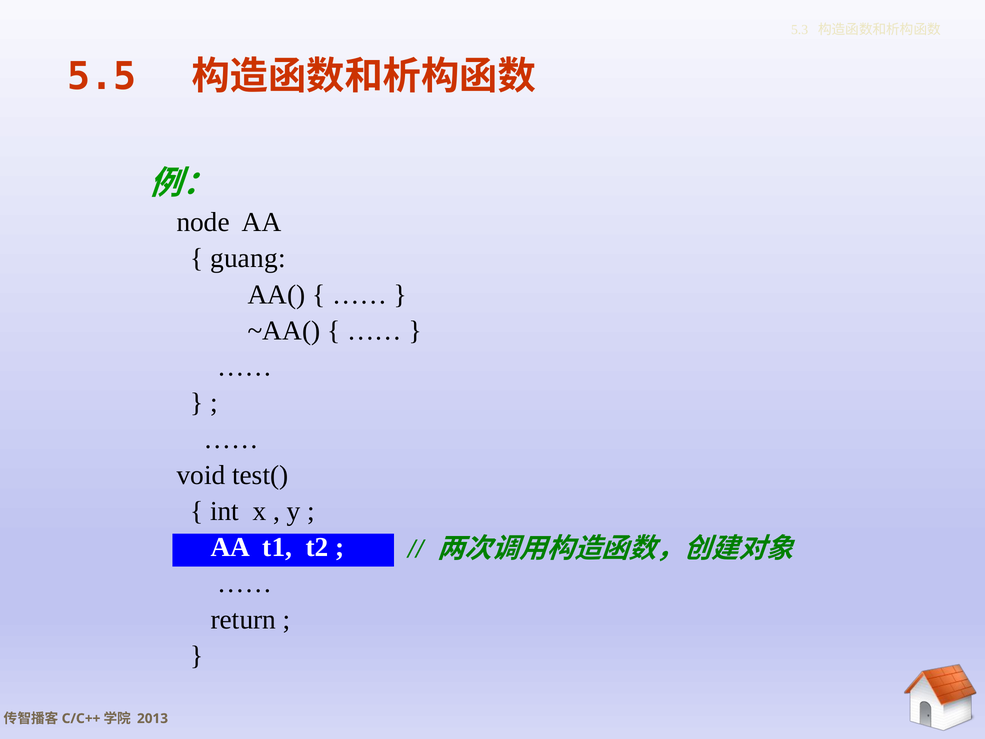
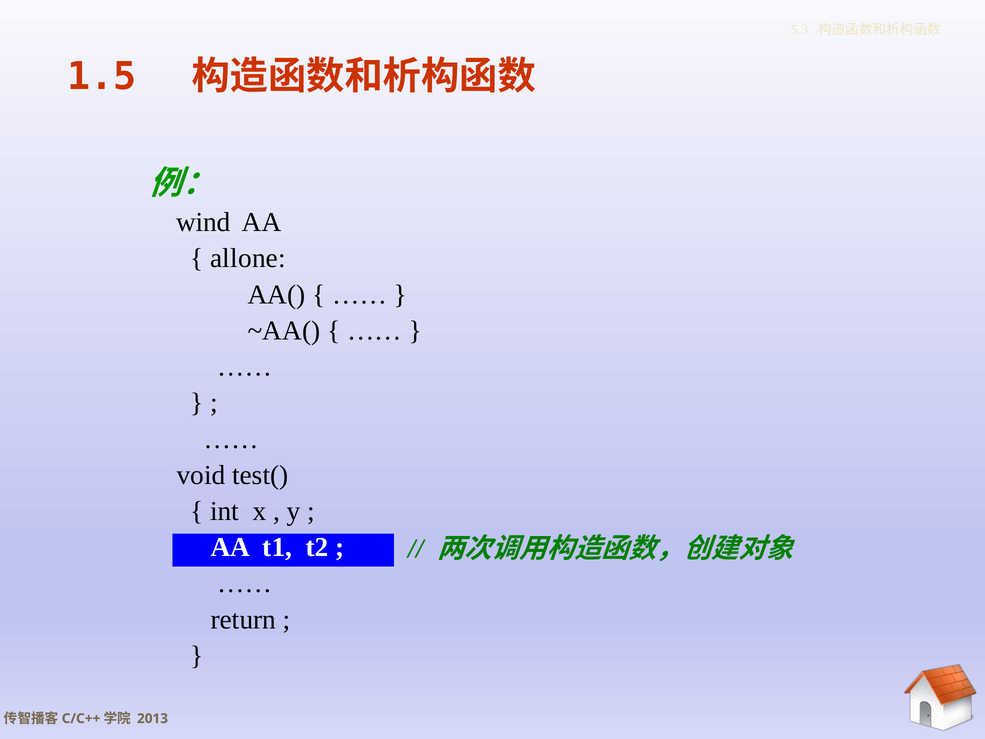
5.5: 5.5 -> 1.5
node: node -> wind
guang: guang -> allone
